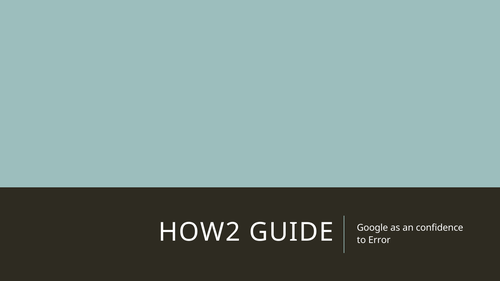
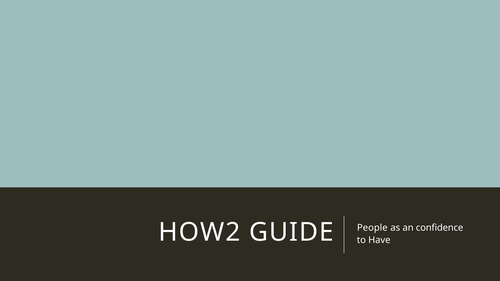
Google: Google -> People
Error: Error -> Have
